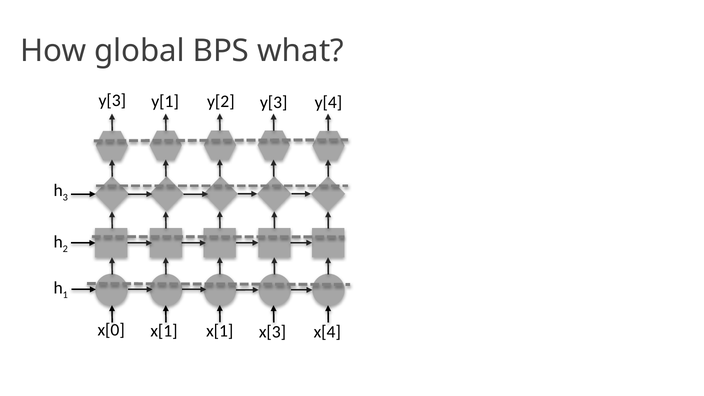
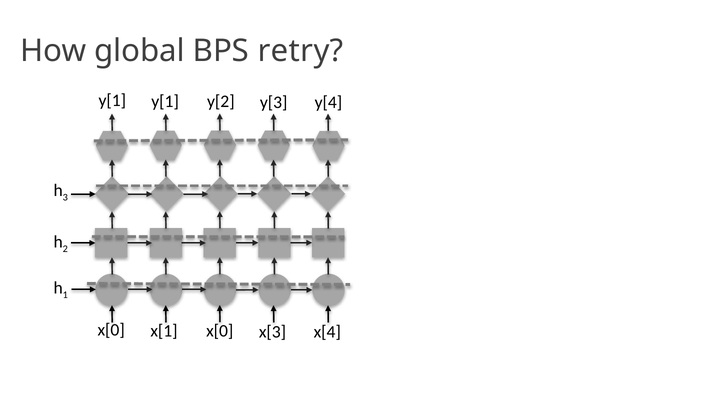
what: what -> retry
y[3 at (112, 100): y[3 -> y[1
x[1 x[1: x[1 -> x[0
